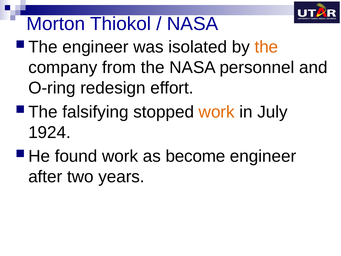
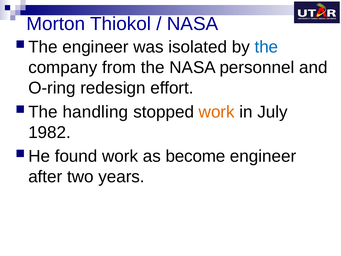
the at (266, 47) colour: orange -> blue
falsifying: falsifying -> handling
1924: 1924 -> 1982
